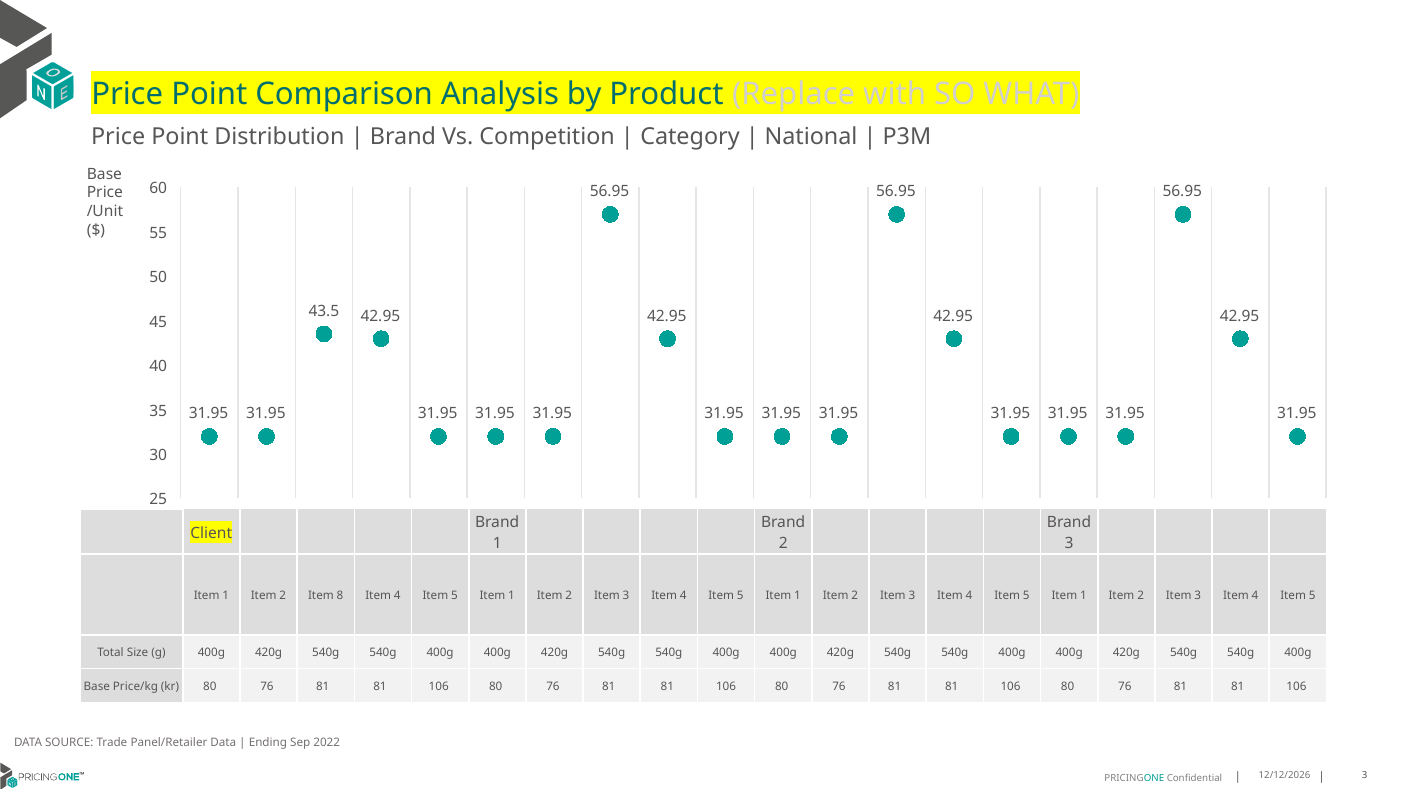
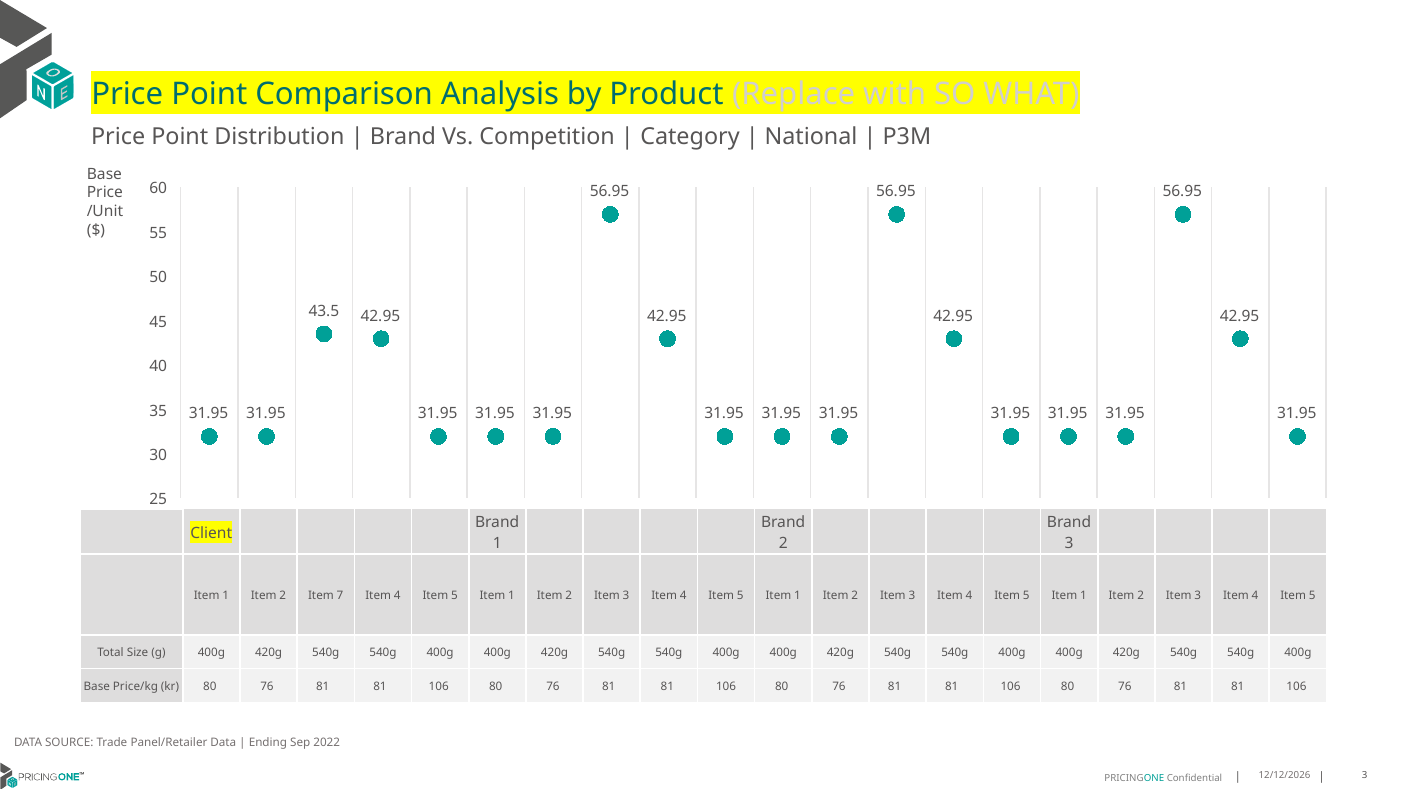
8: 8 -> 7
